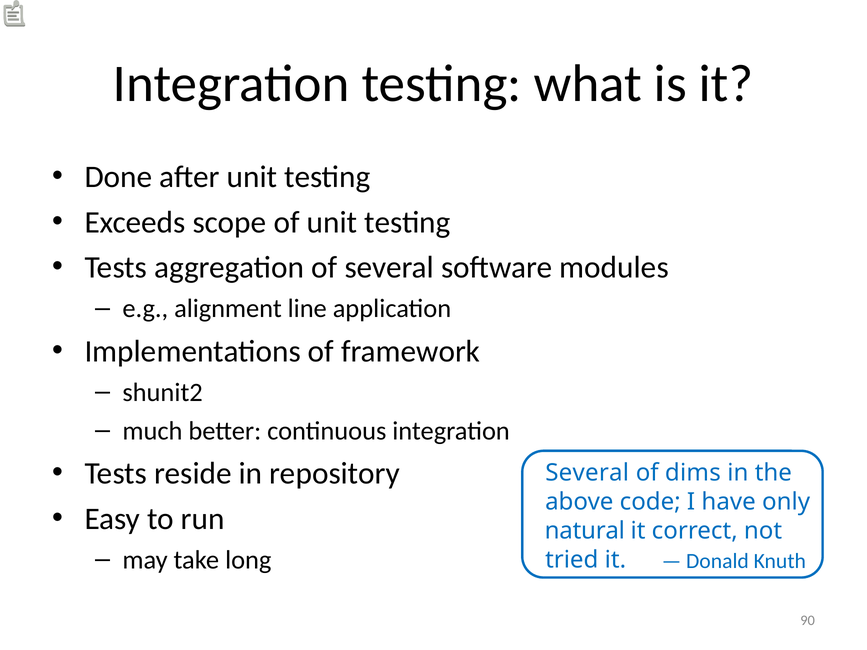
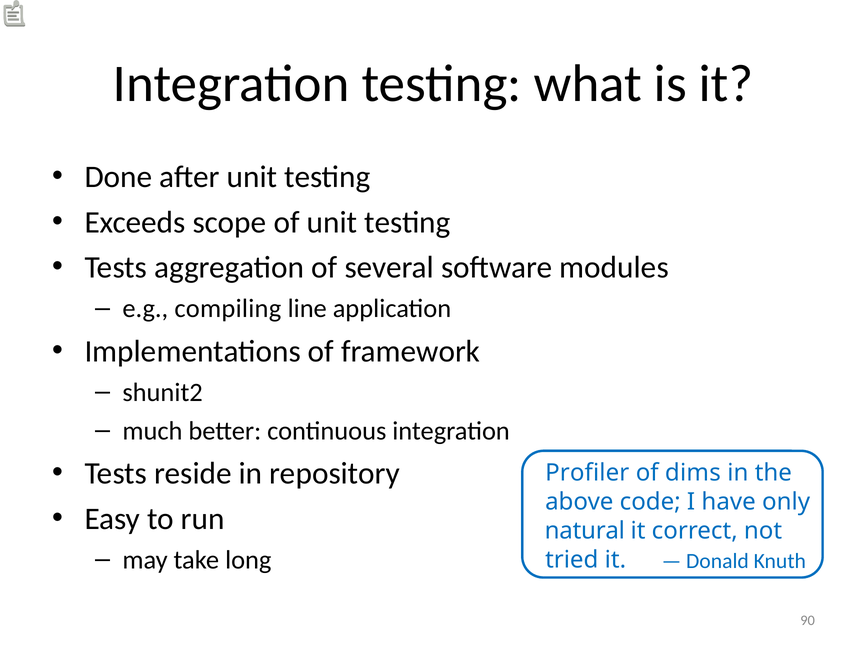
alignment: alignment -> compiling
Several at (587, 473): Several -> Profiler
